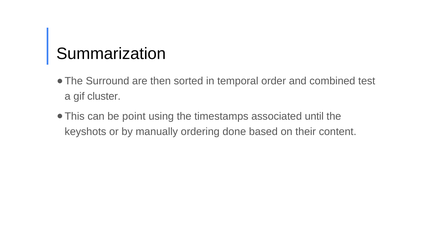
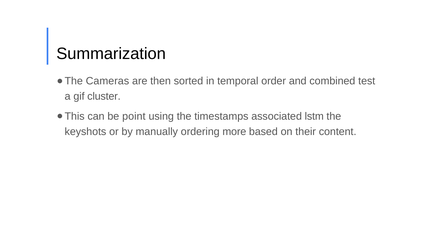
Surround: Surround -> Cameras
until: until -> lstm
done: done -> more
